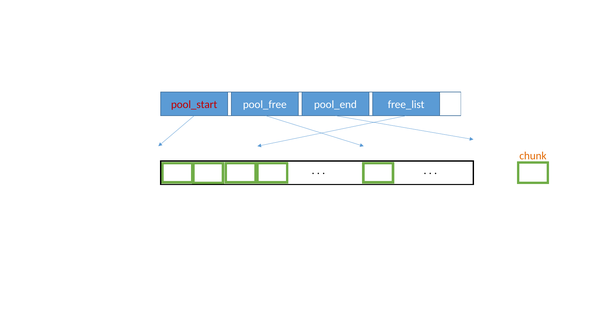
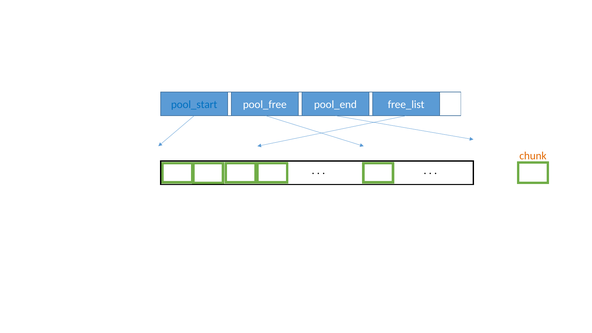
pool_start colour: red -> blue
